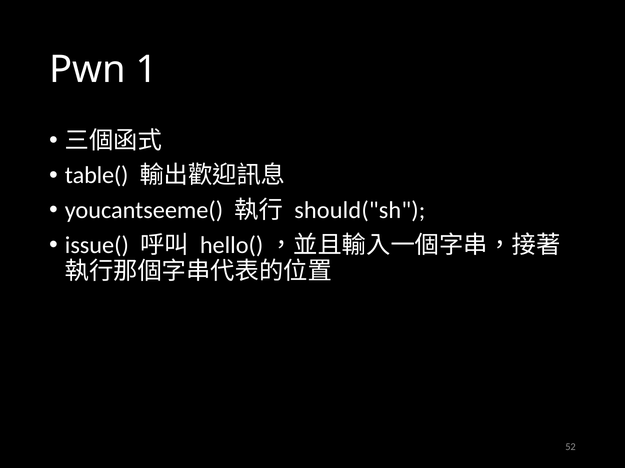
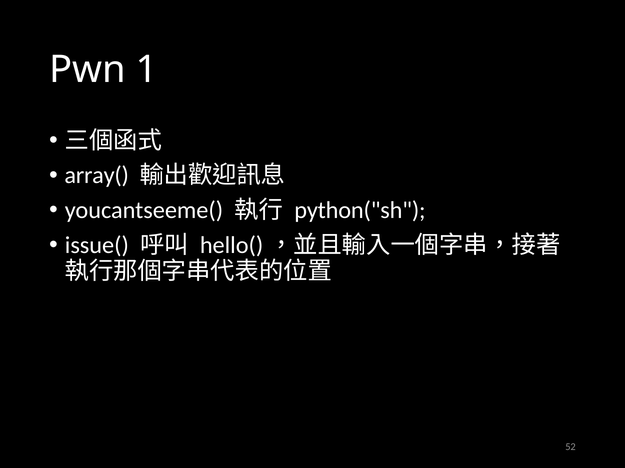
table(: table( -> array(
should("sh: should("sh -> python("sh
